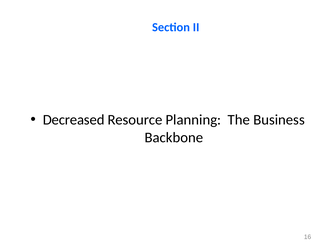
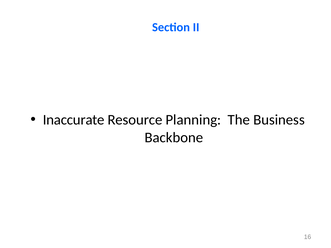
Decreased: Decreased -> Inaccurate
